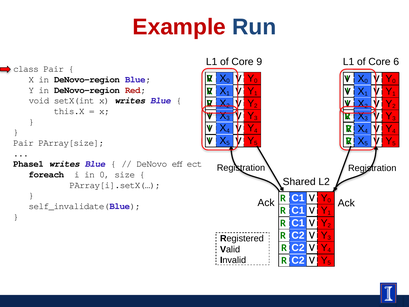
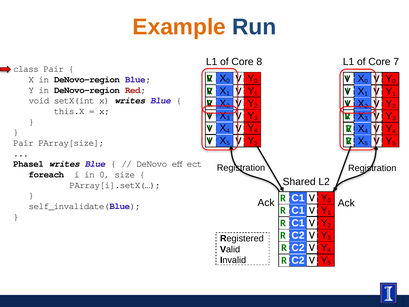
Example colour: red -> orange
9: 9 -> 8
6: 6 -> 7
